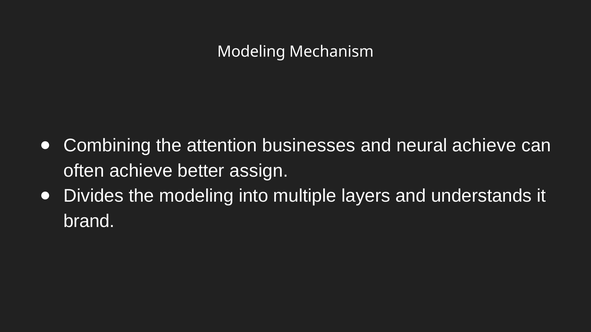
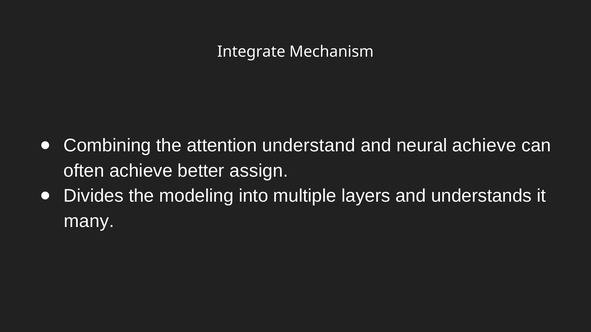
Modeling at (251, 52): Modeling -> Integrate
businesses: businesses -> understand
brand: brand -> many
